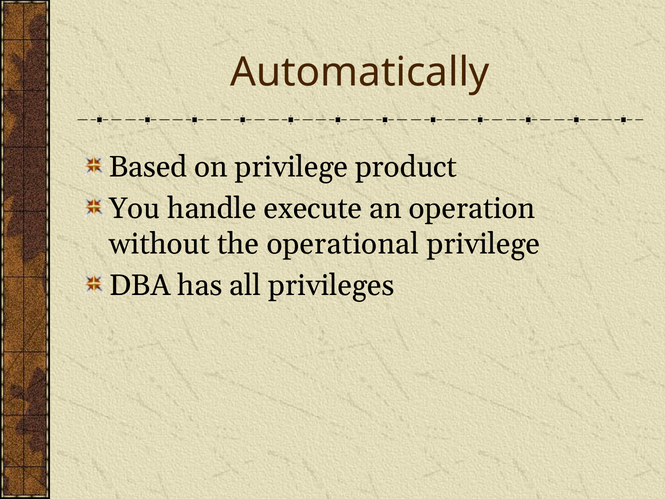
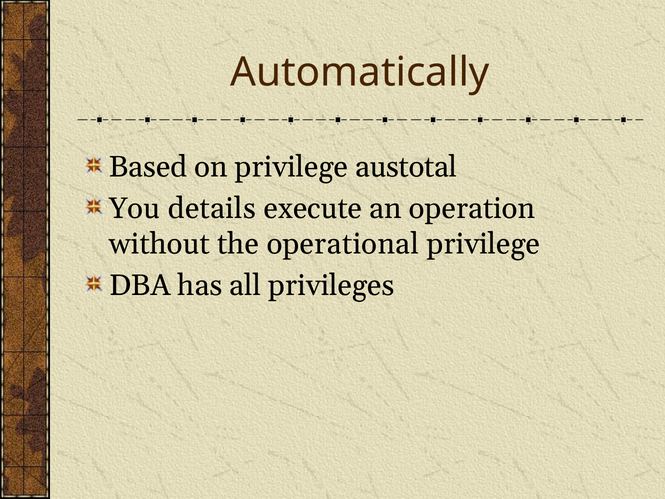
product: product -> austotal
handle: handle -> details
